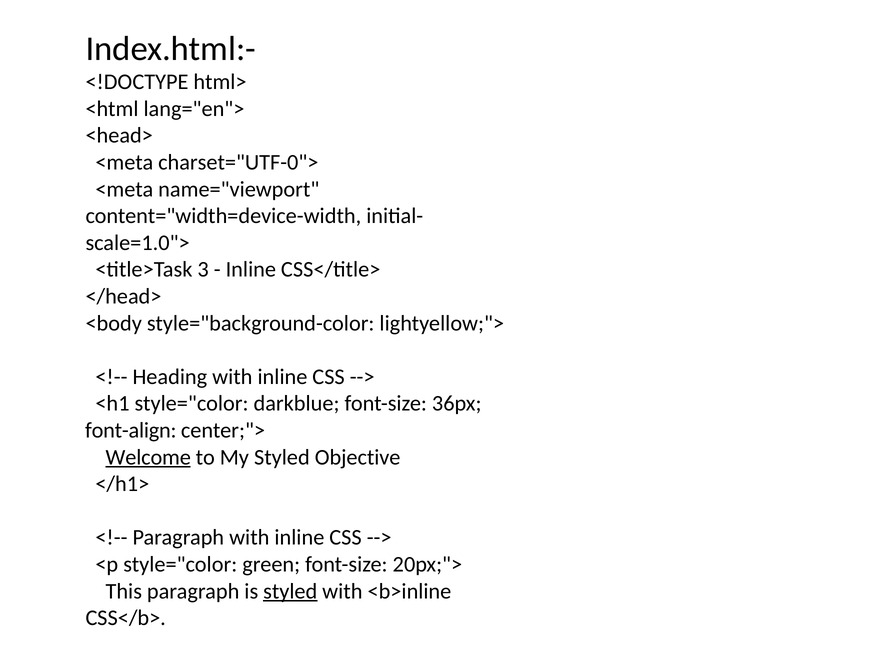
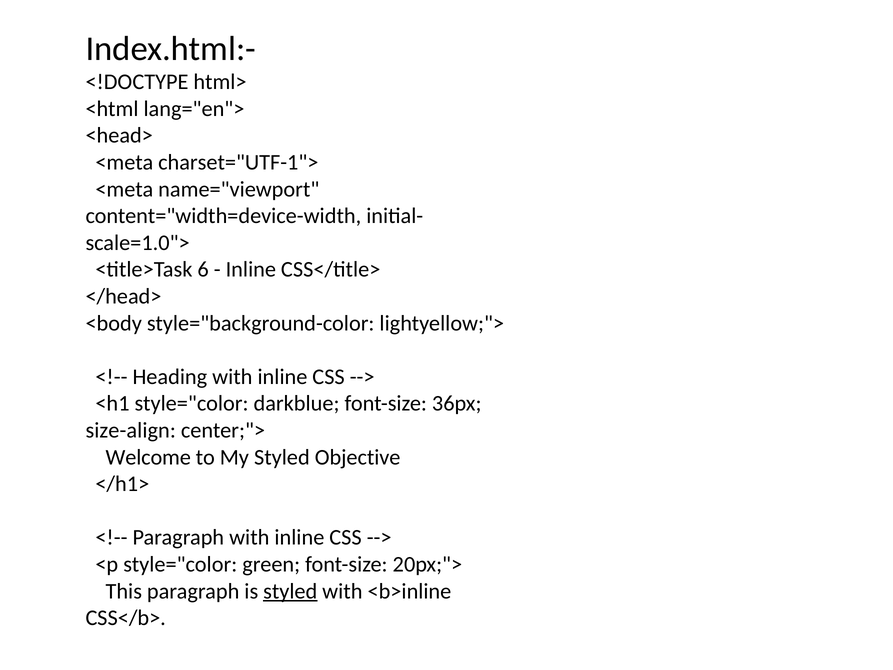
charset="UTF-0">: charset="UTF-0"> -> charset="UTF-1">
3: 3 -> 6
font-align: font-align -> size-align
Welcome underline: present -> none
